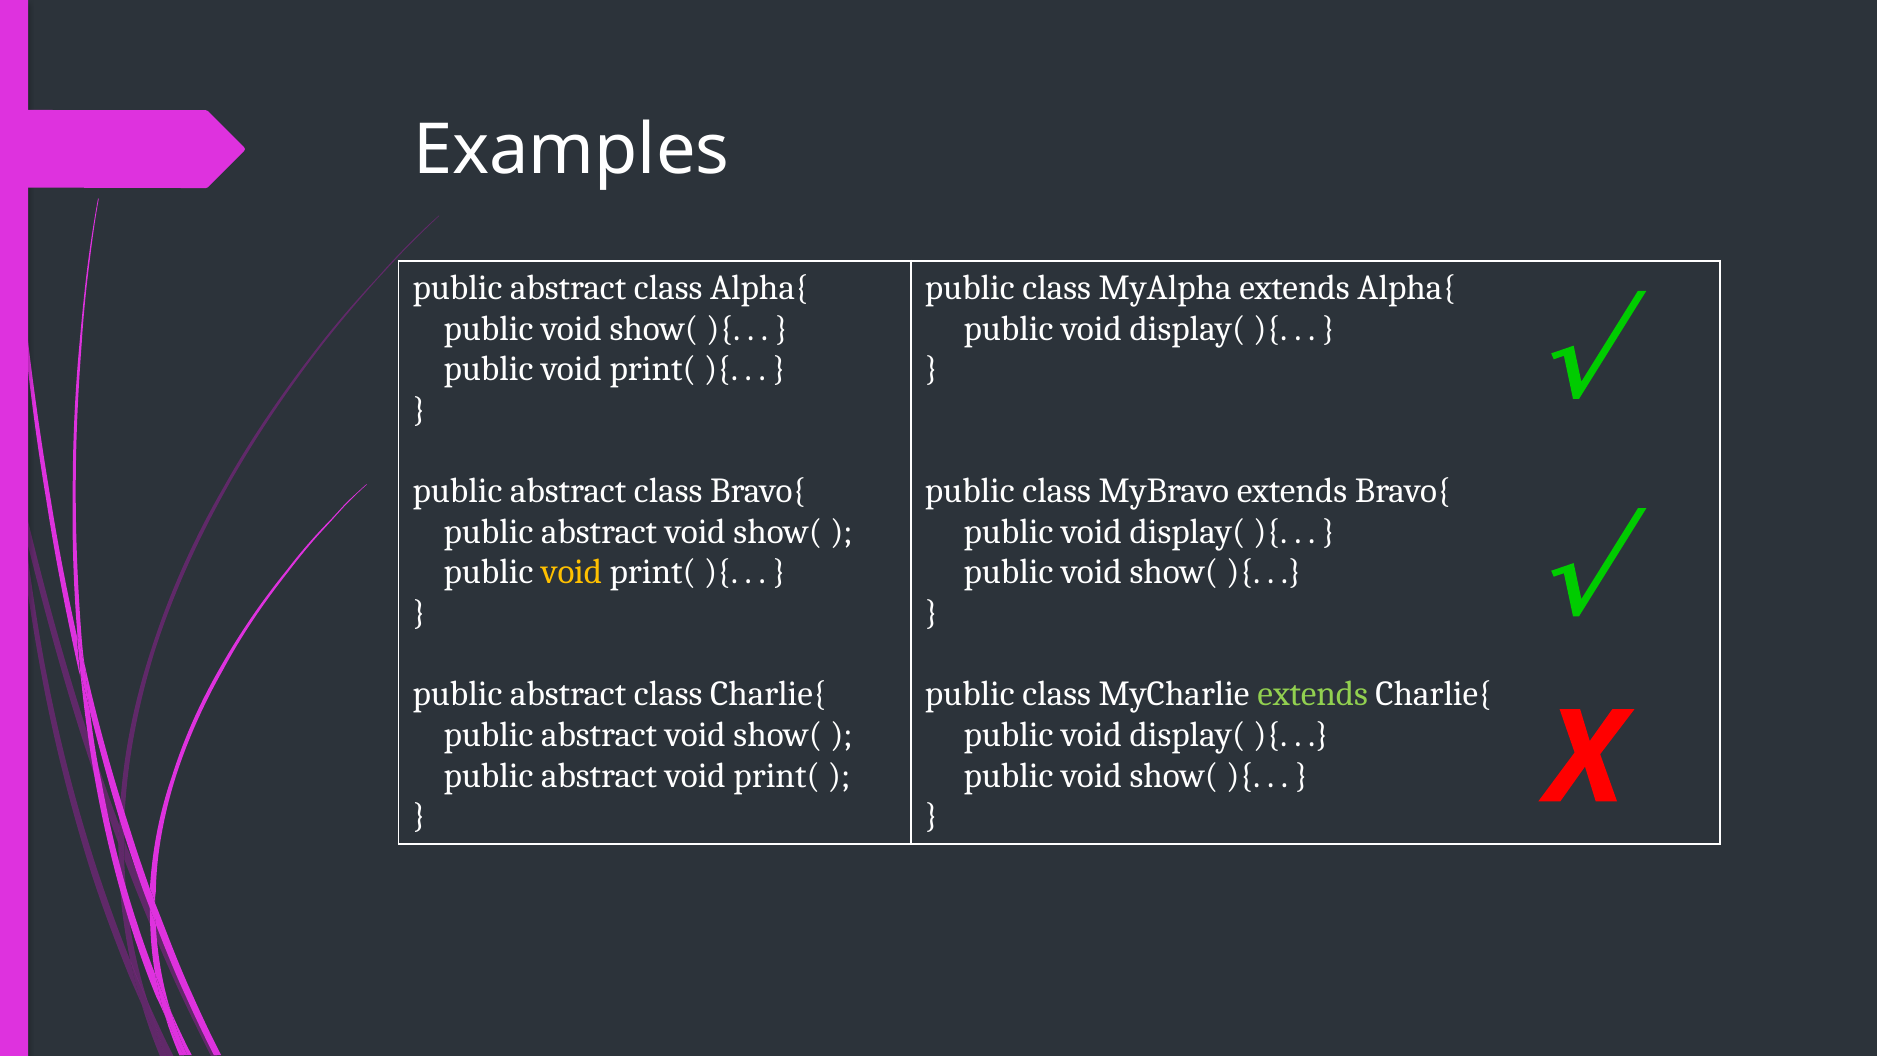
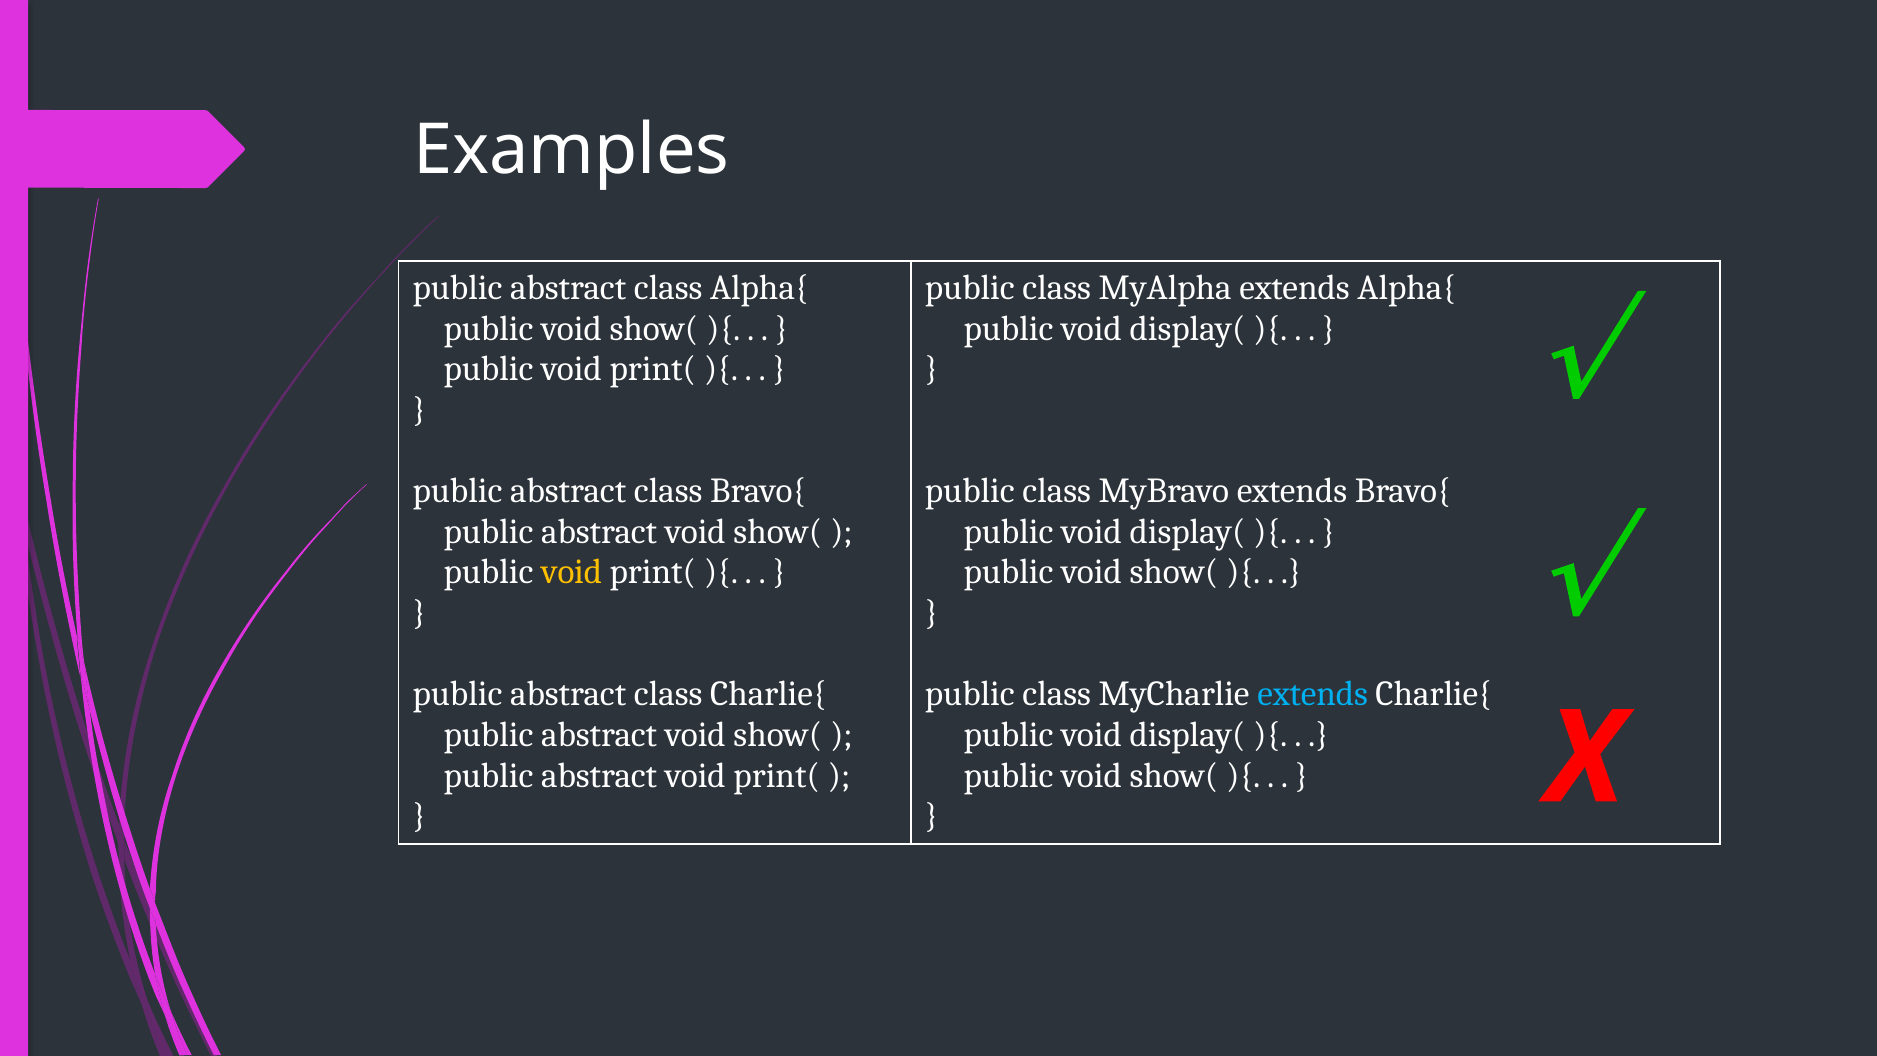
extends at (1313, 694) colour: light green -> light blue
